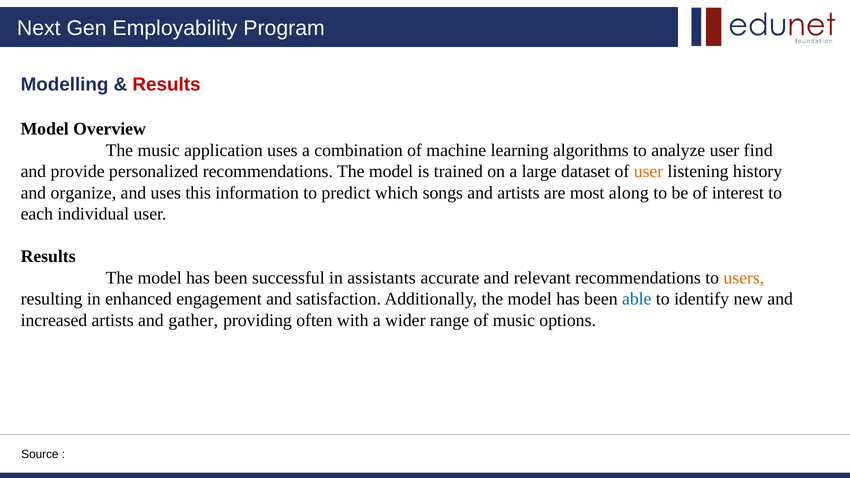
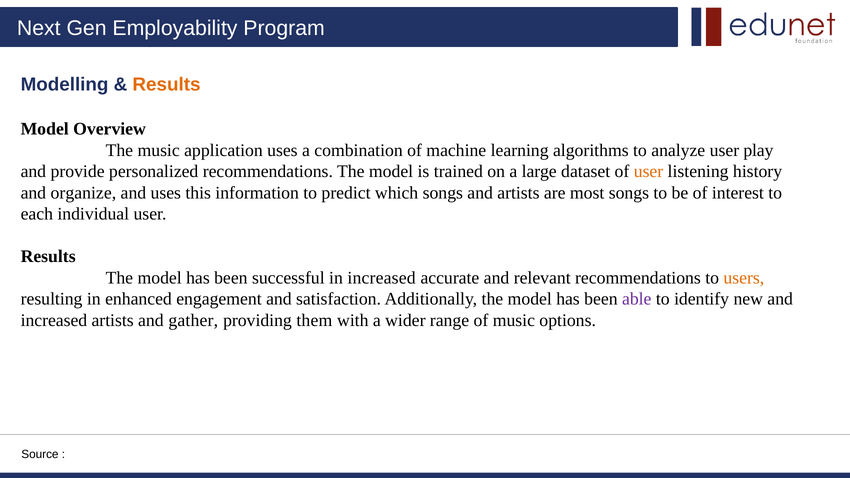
Results at (167, 85) colour: red -> orange
find: find -> play
most along: along -> songs
in assistants: assistants -> increased
able colour: blue -> purple
often: often -> them
